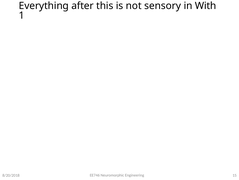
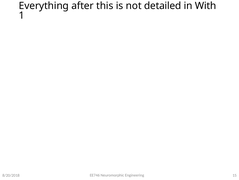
sensory: sensory -> detailed
